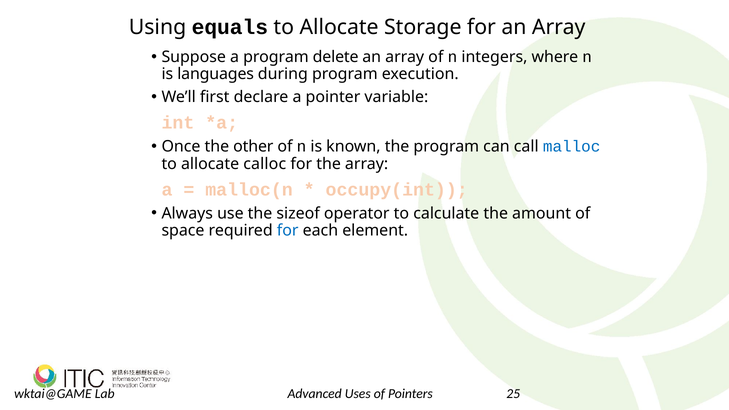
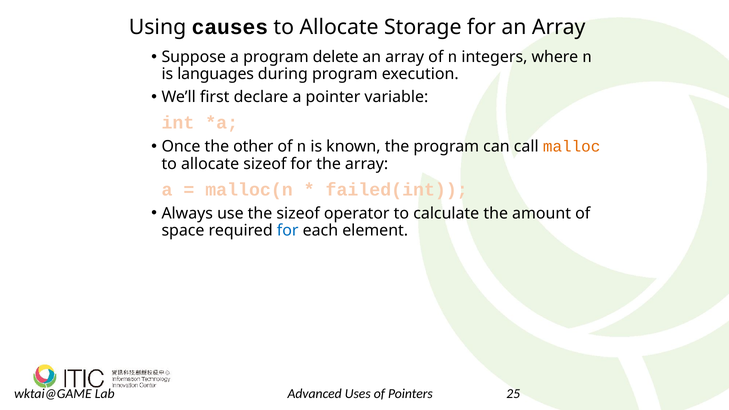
equals: equals -> causes
malloc colour: blue -> orange
allocate calloc: calloc -> sizeof
occupy(int: occupy(int -> failed(int
